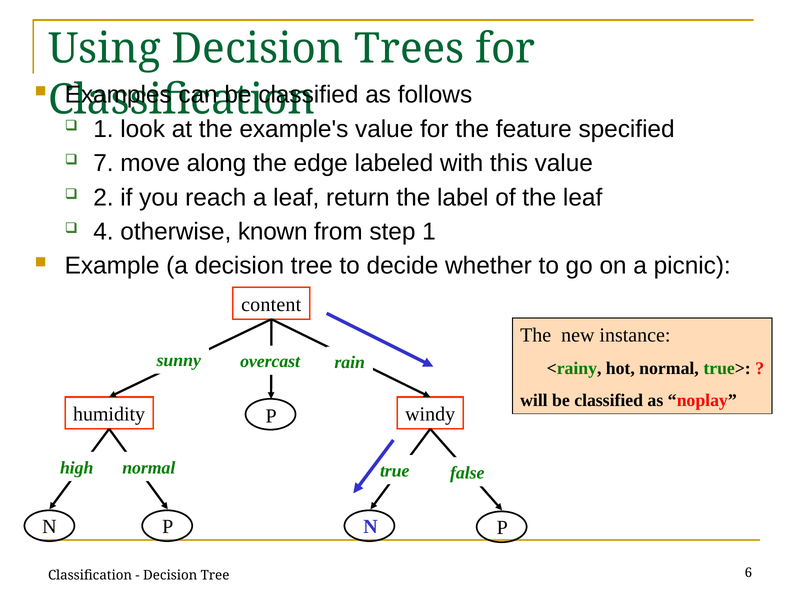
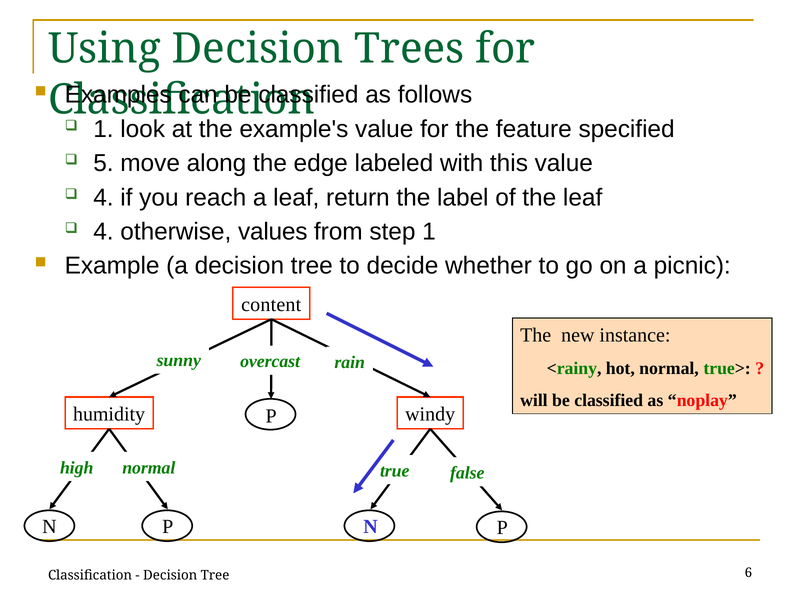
7: 7 -> 5
2 at (103, 197): 2 -> 4
known: known -> values
